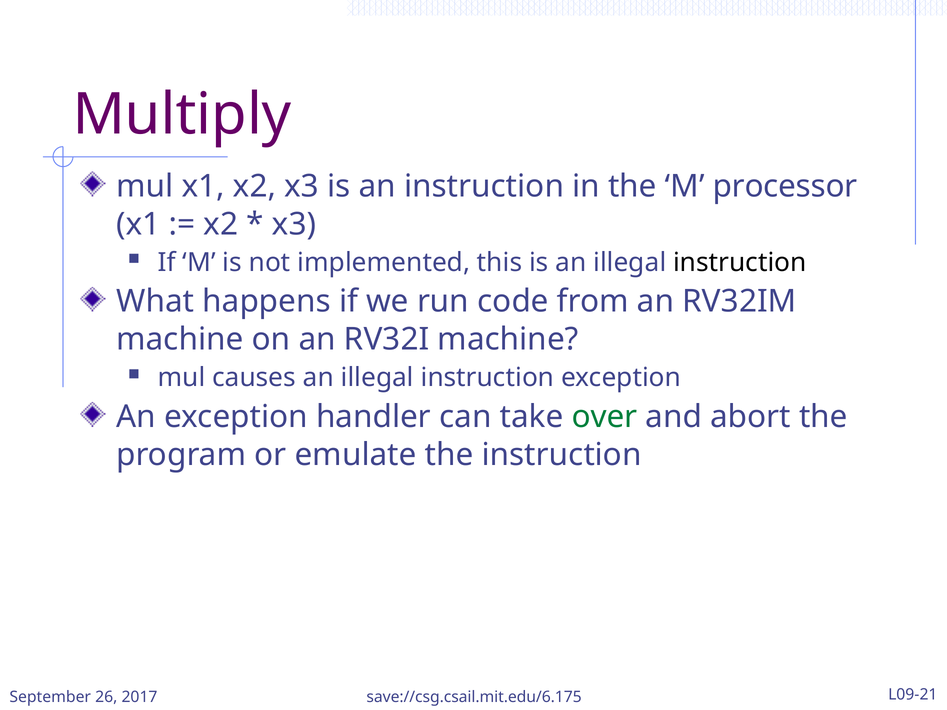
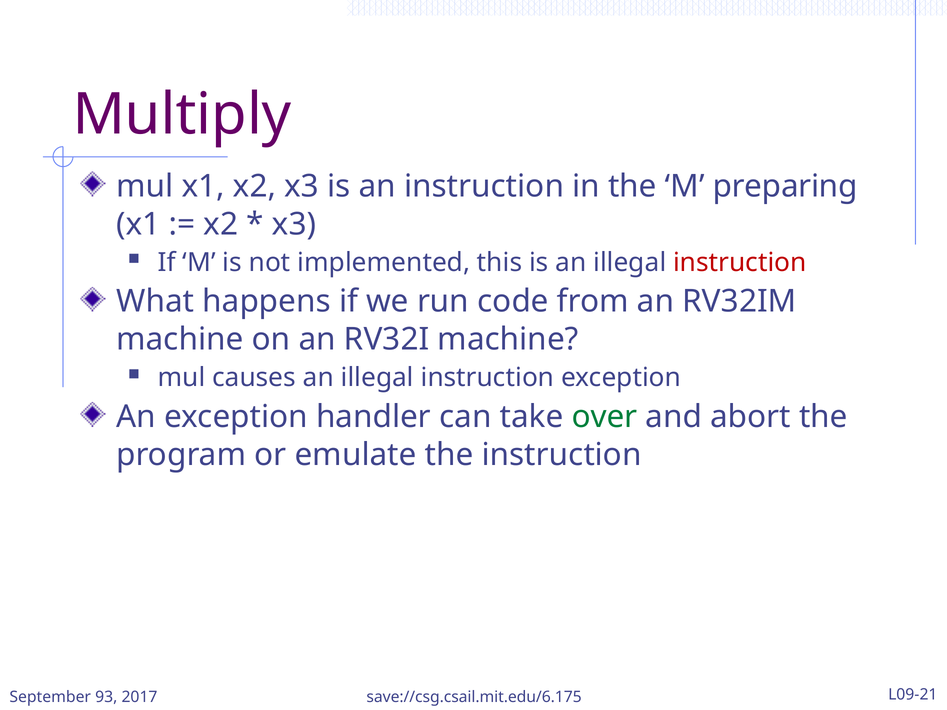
processor: processor -> preparing
instruction at (740, 263) colour: black -> red
26: 26 -> 93
